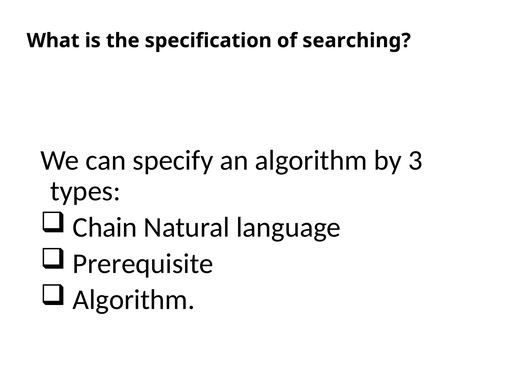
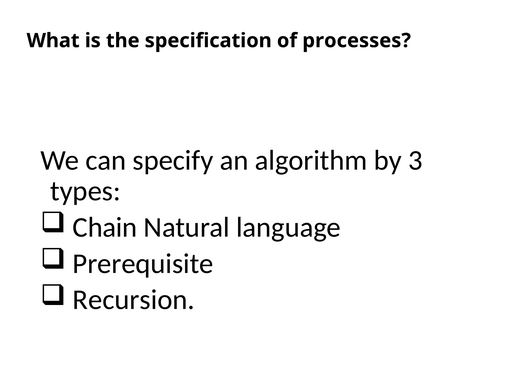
searching: searching -> processes
Algorithm at (134, 300): Algorithm -> Recursion
